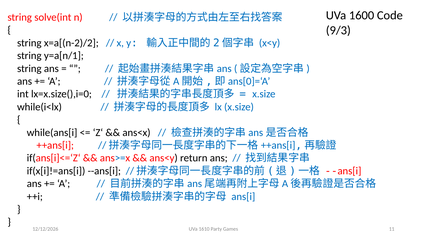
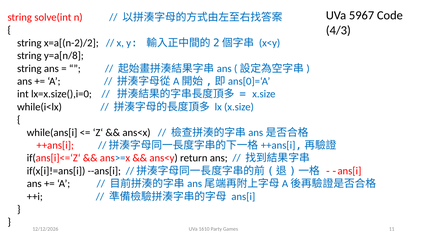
1600: 1600 -> 5967
9/3: 9/3 -> 4/3
y=a[n/1: y=a[n/1 -> y=a[n/8
